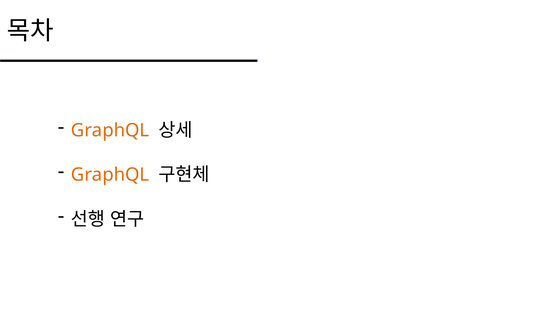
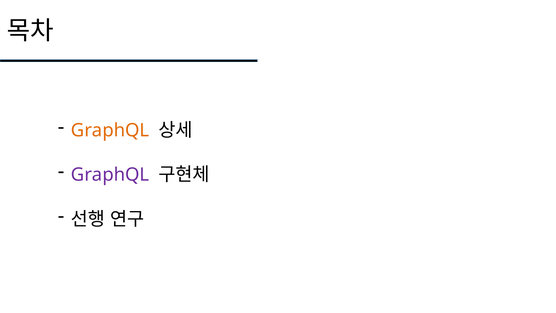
GraphQL at (110, 175) colour: orange -> purple
